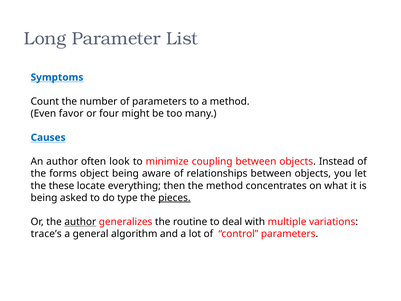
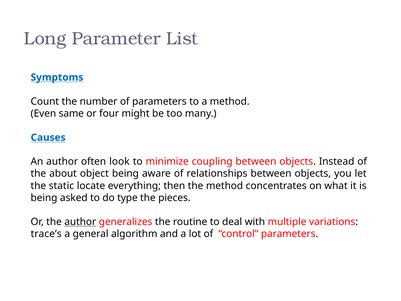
favor: favor -> same
forms: forms -> about
these: these -> static
pieces underline: present -> none
